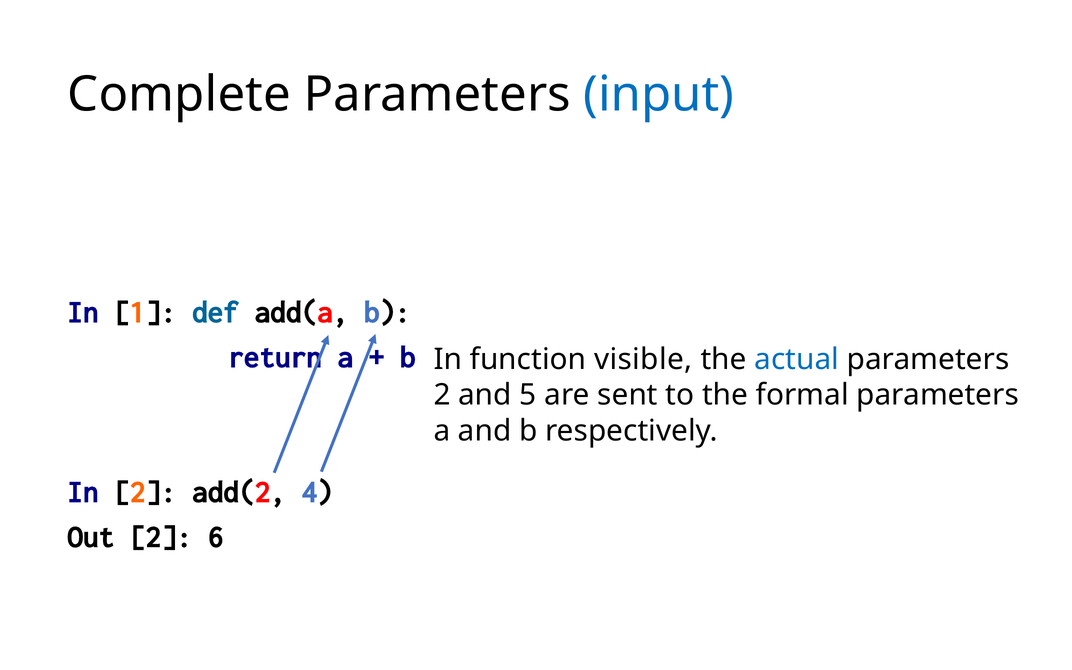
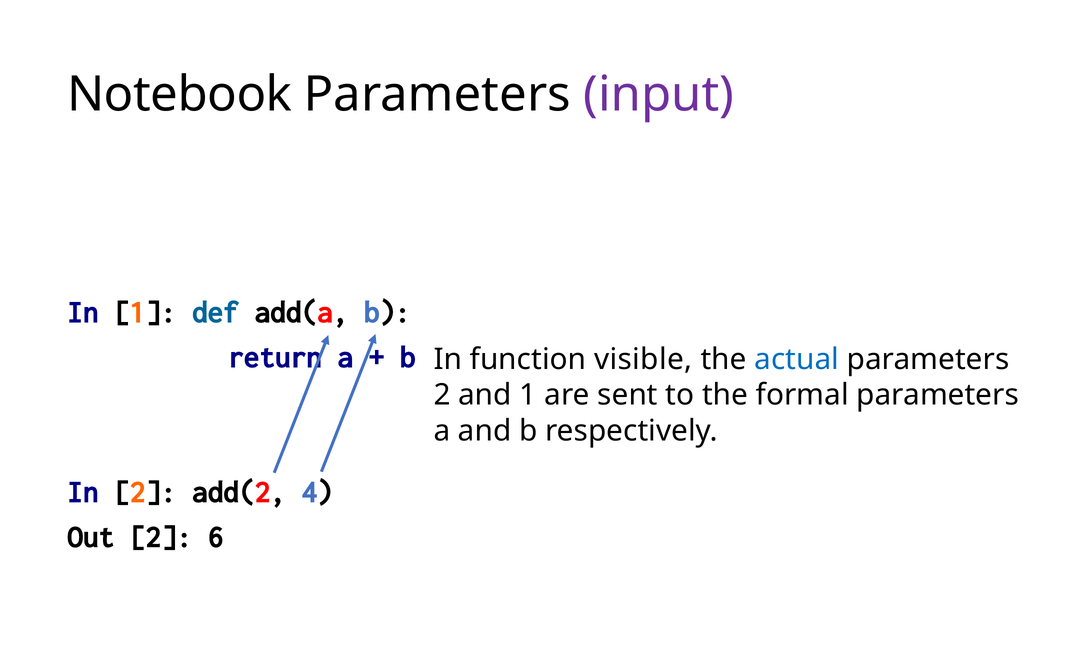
Complete: Complete -> Notebook
input colour: blue -> purple
and 5: 5 -> 1
